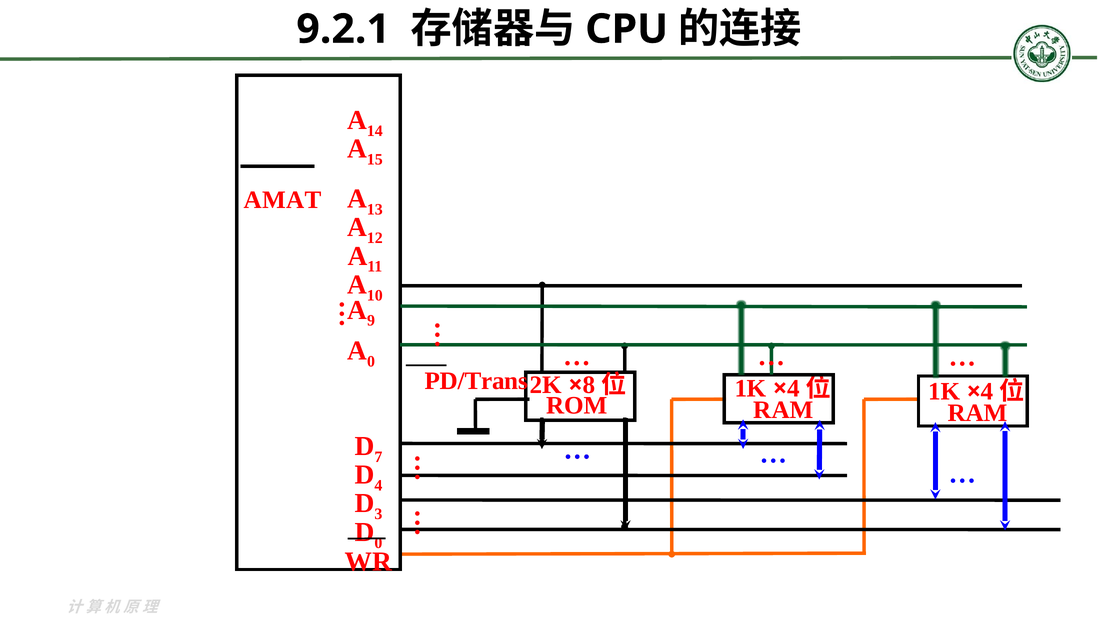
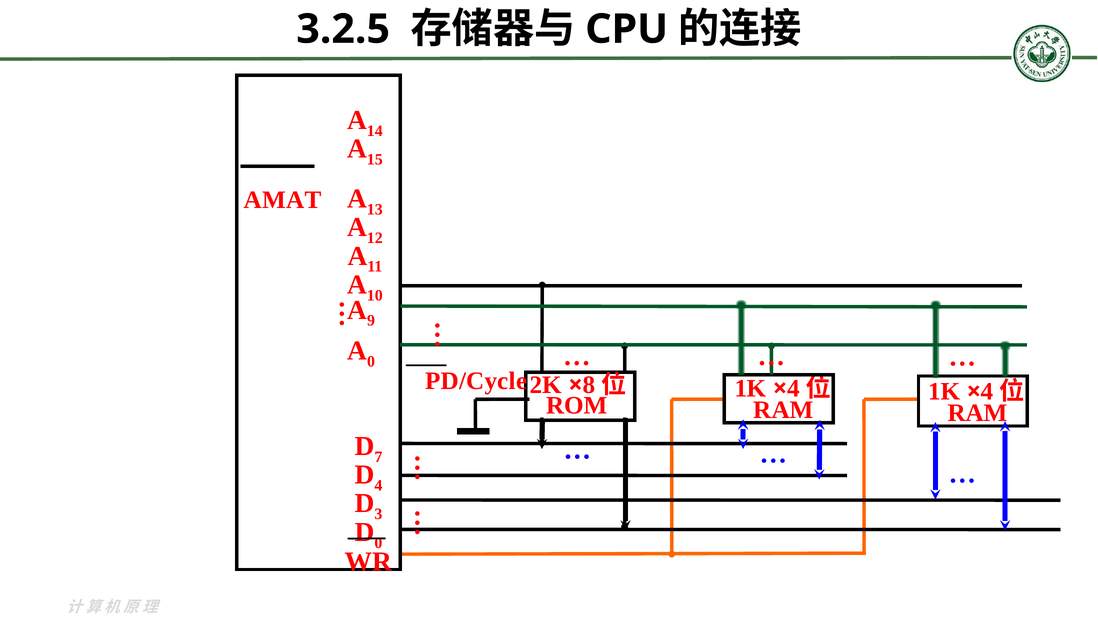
9.2.1: 9.2.1 -> 3.2.5
PD/Trans: PD/Trans -> PD/Cycle
